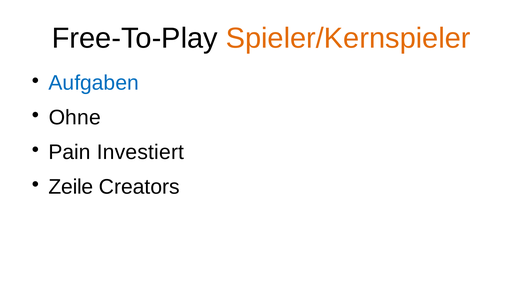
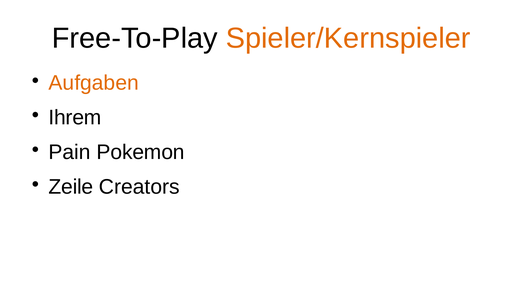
Aufgaben colour: blue -> orange
Ohne: Ohne -> Ihrem
Investiert: Investiert -> Pokemon
